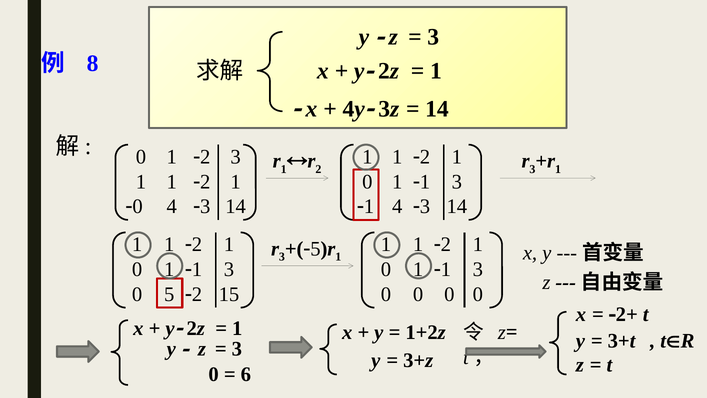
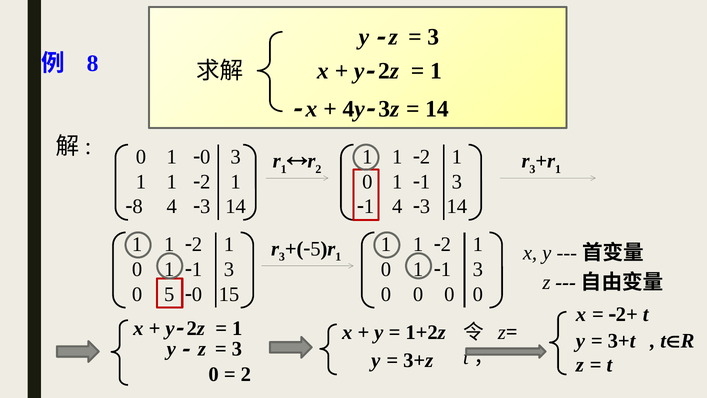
2 at (205, 157): 2 -> 0
0 at (138, 206): 0 -> 8
2 at (197, 294): 2 -> 0
6 at (246, 374): 6 -> 2
